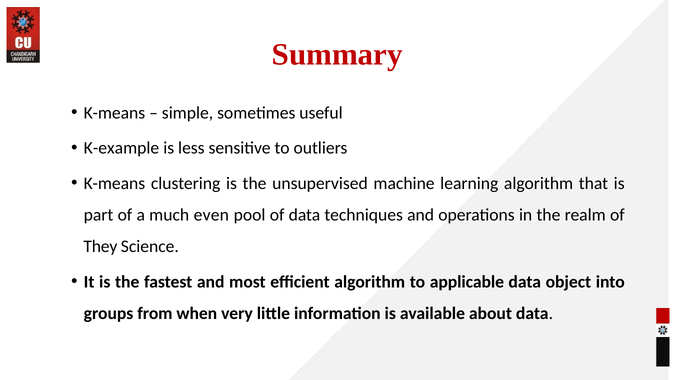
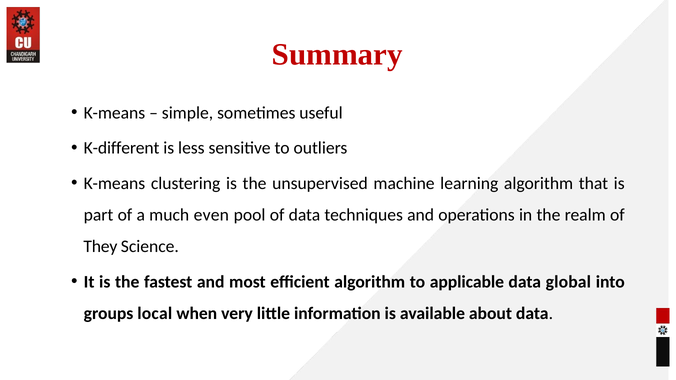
K-example: K-example -> K-different
object: object -> global
from: from -> local
